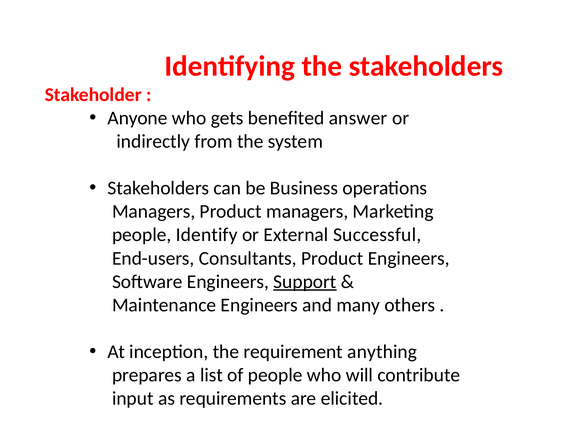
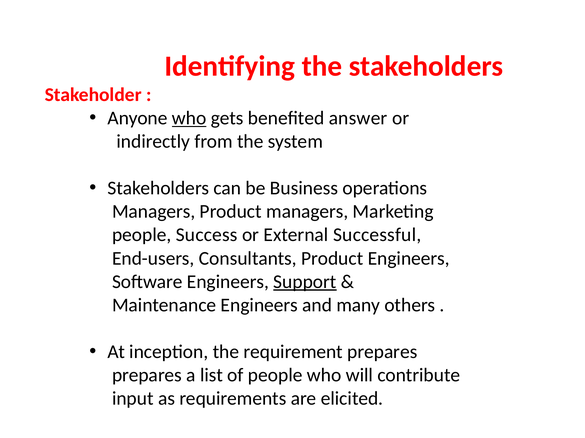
who at (189, 118) underline: none -> present
Identify: Identify -> Success
requirement anything: anything -> prepares
